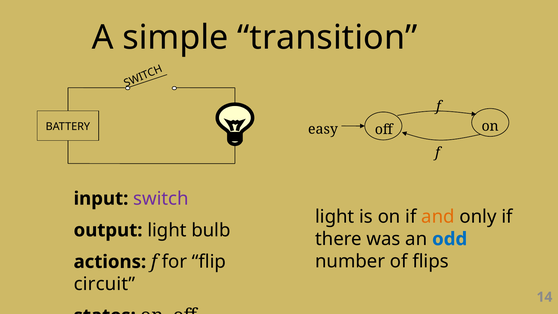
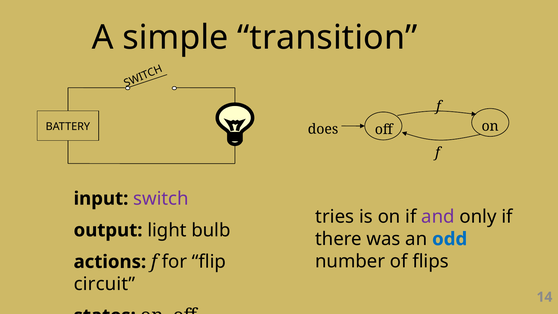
easy: easy -> does
light at (335, 217): light -> tries
and colour: orange -> purple
